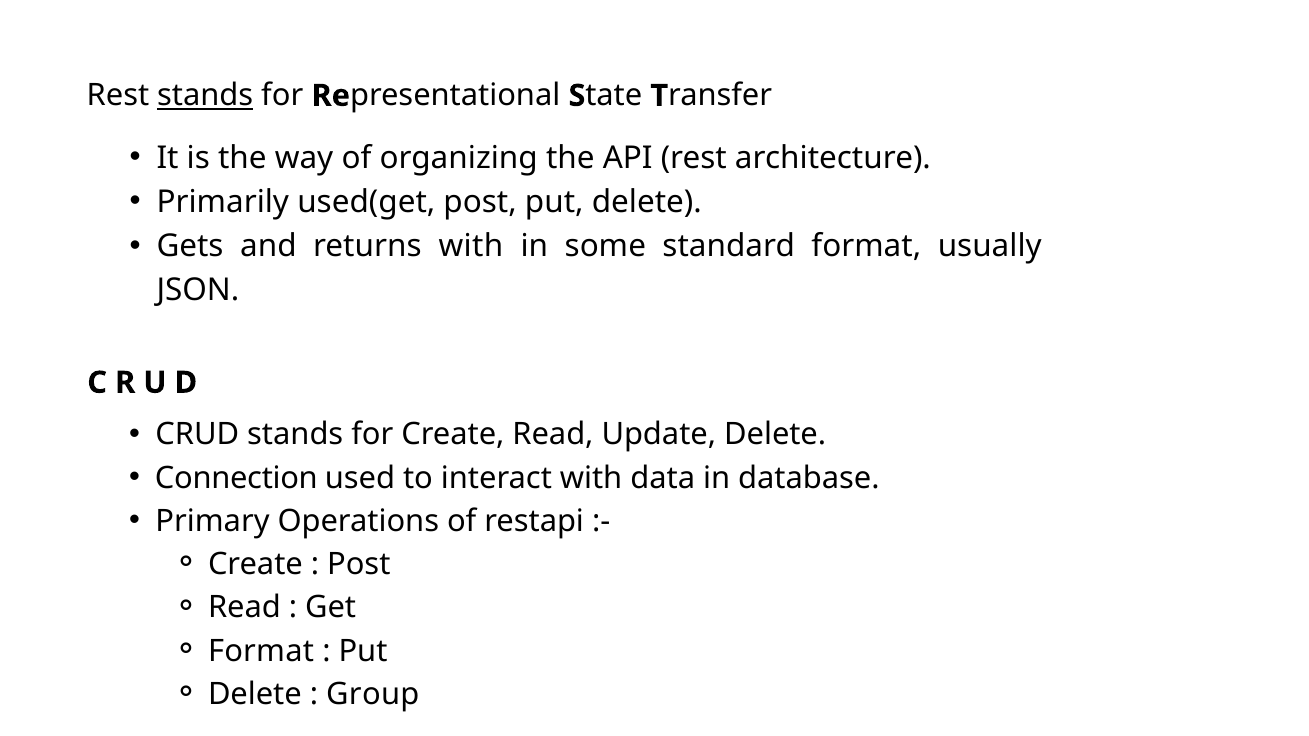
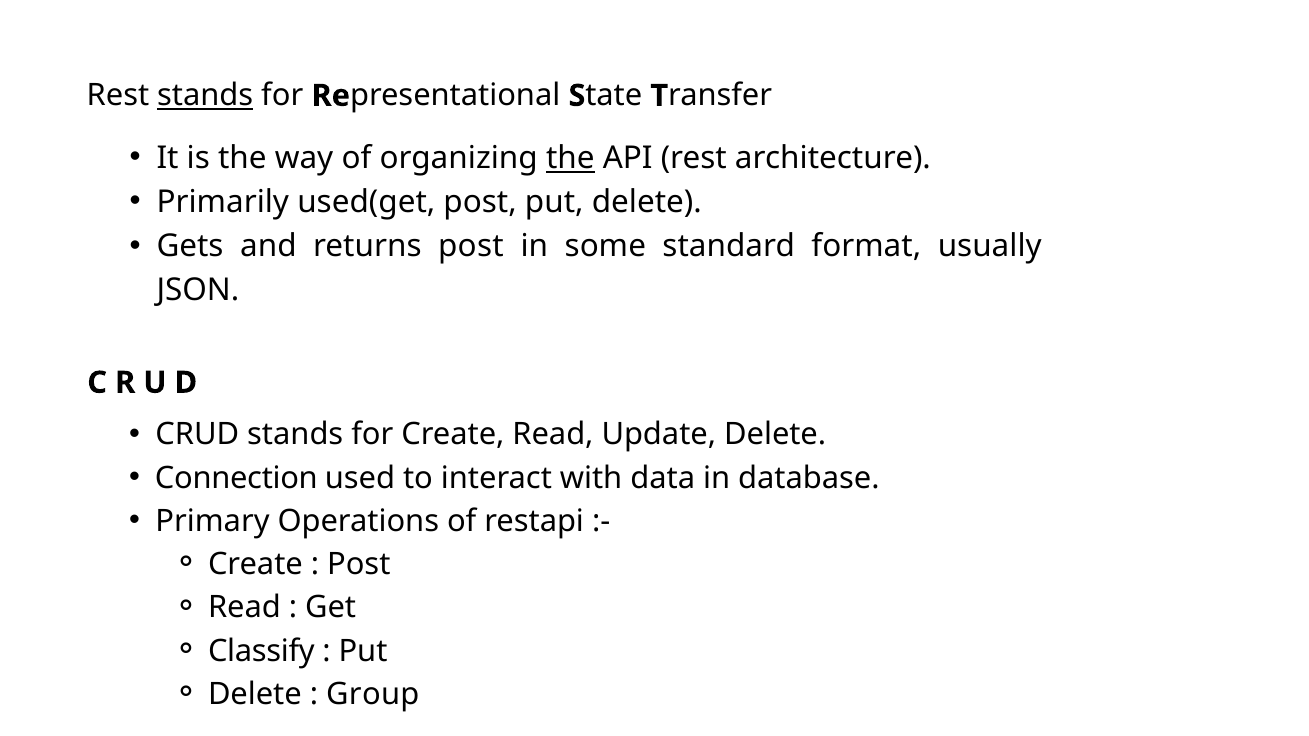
the at (570, 158) underline: none -> present
returns with: with -> post
Format at (261, 651): Format -> Classify
